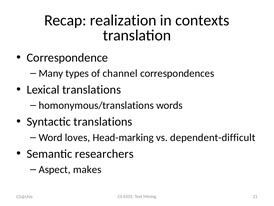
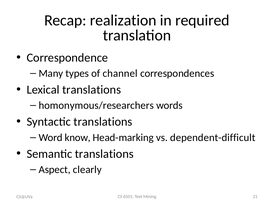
contexts: contexts -> required
homonymous/translations: homonymous/translations -> homonymous/researchers
loves: loves -> know
Semantic researchers: researchers -> translations
makes: makes -> clearly
